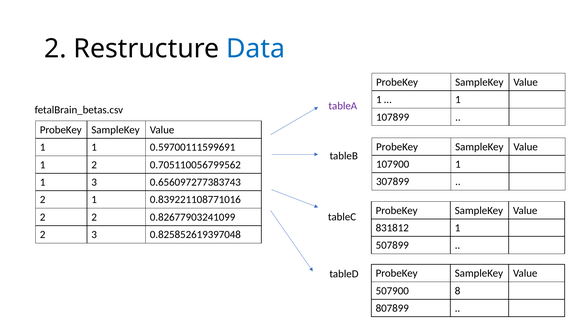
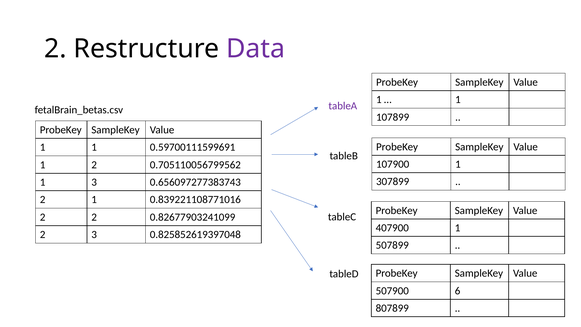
Data colour: blue -> purple
831812: 831812 -> 407900
8: 8 -> 6
